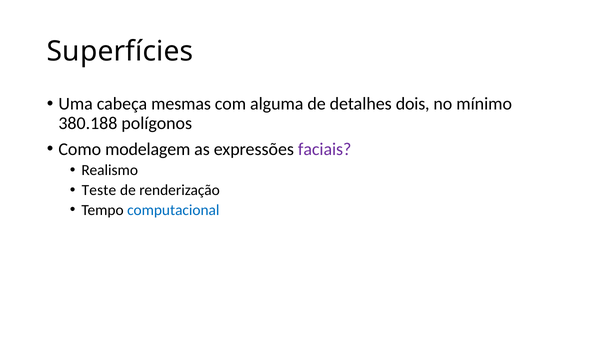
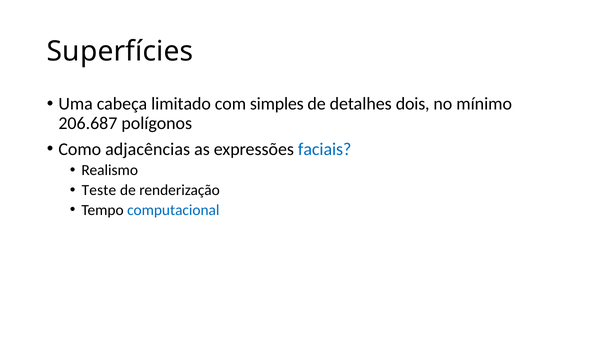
mesmas: mesmas -> limitado
alguma: alguma -> simples
380.188: 380.188 -> 206.687
modelagem: modelagem -> adjacências
faciais colour: purple -> blue
